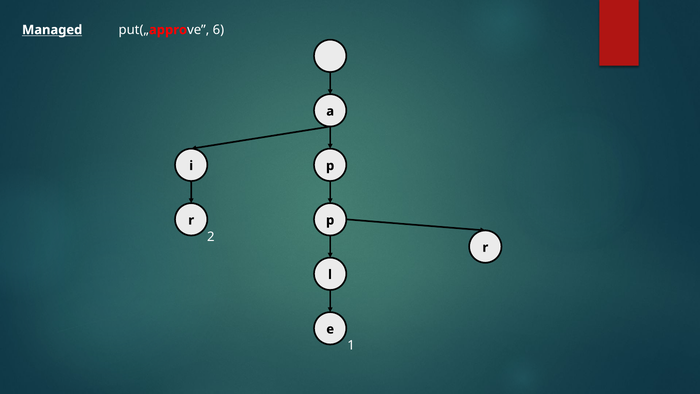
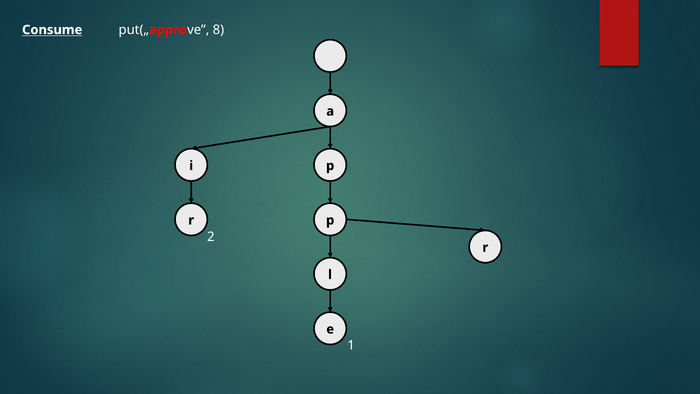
6: 6 -> 8
Managed: Managed -> Consume
